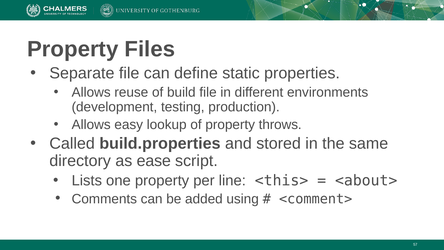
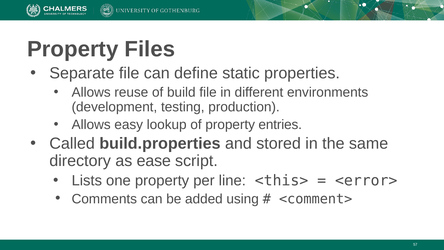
throws: throws -> entries
<about>: <about> -> <error>
